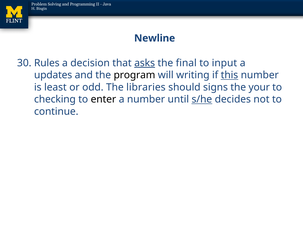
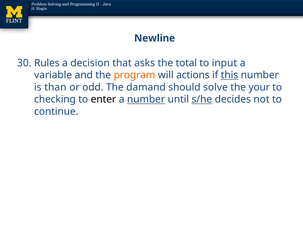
asks underline: present -> none
final: final -> total
updates: updates -> variable
program colour: black -> orange
writing: writing -> actions
least: least -> than
libraries: libraries -> damand
signs: signs -> solve
number at (146, 99) underline: none -> present
